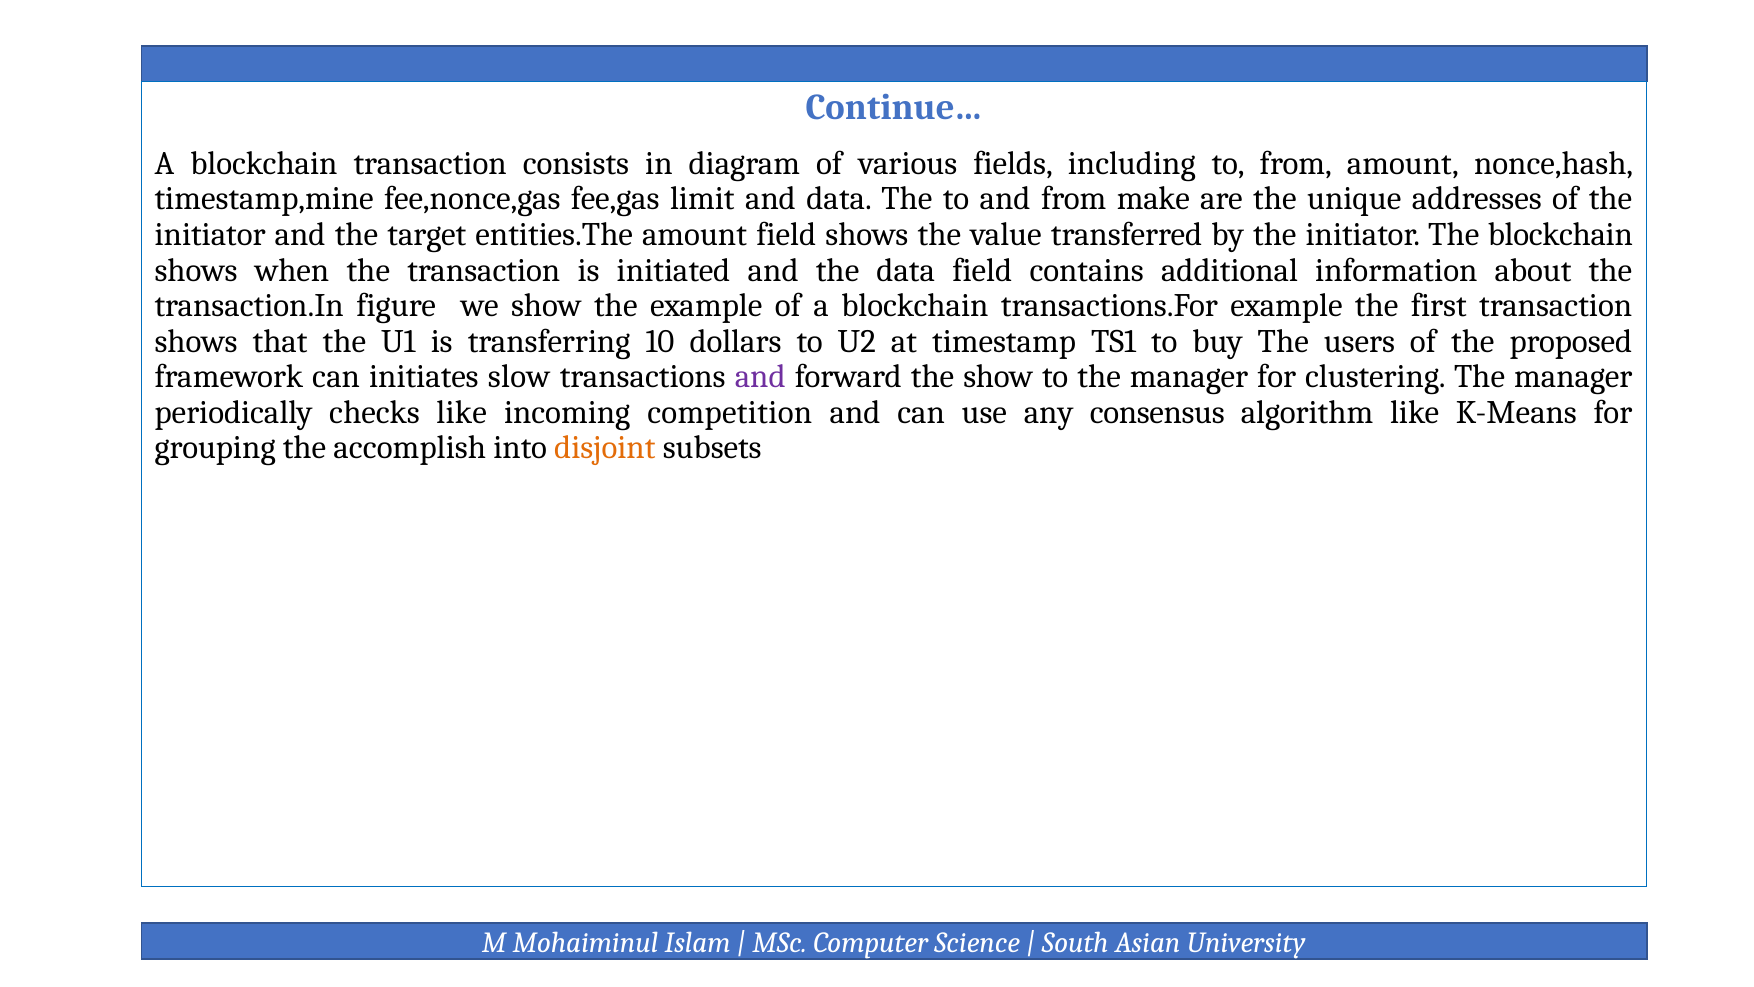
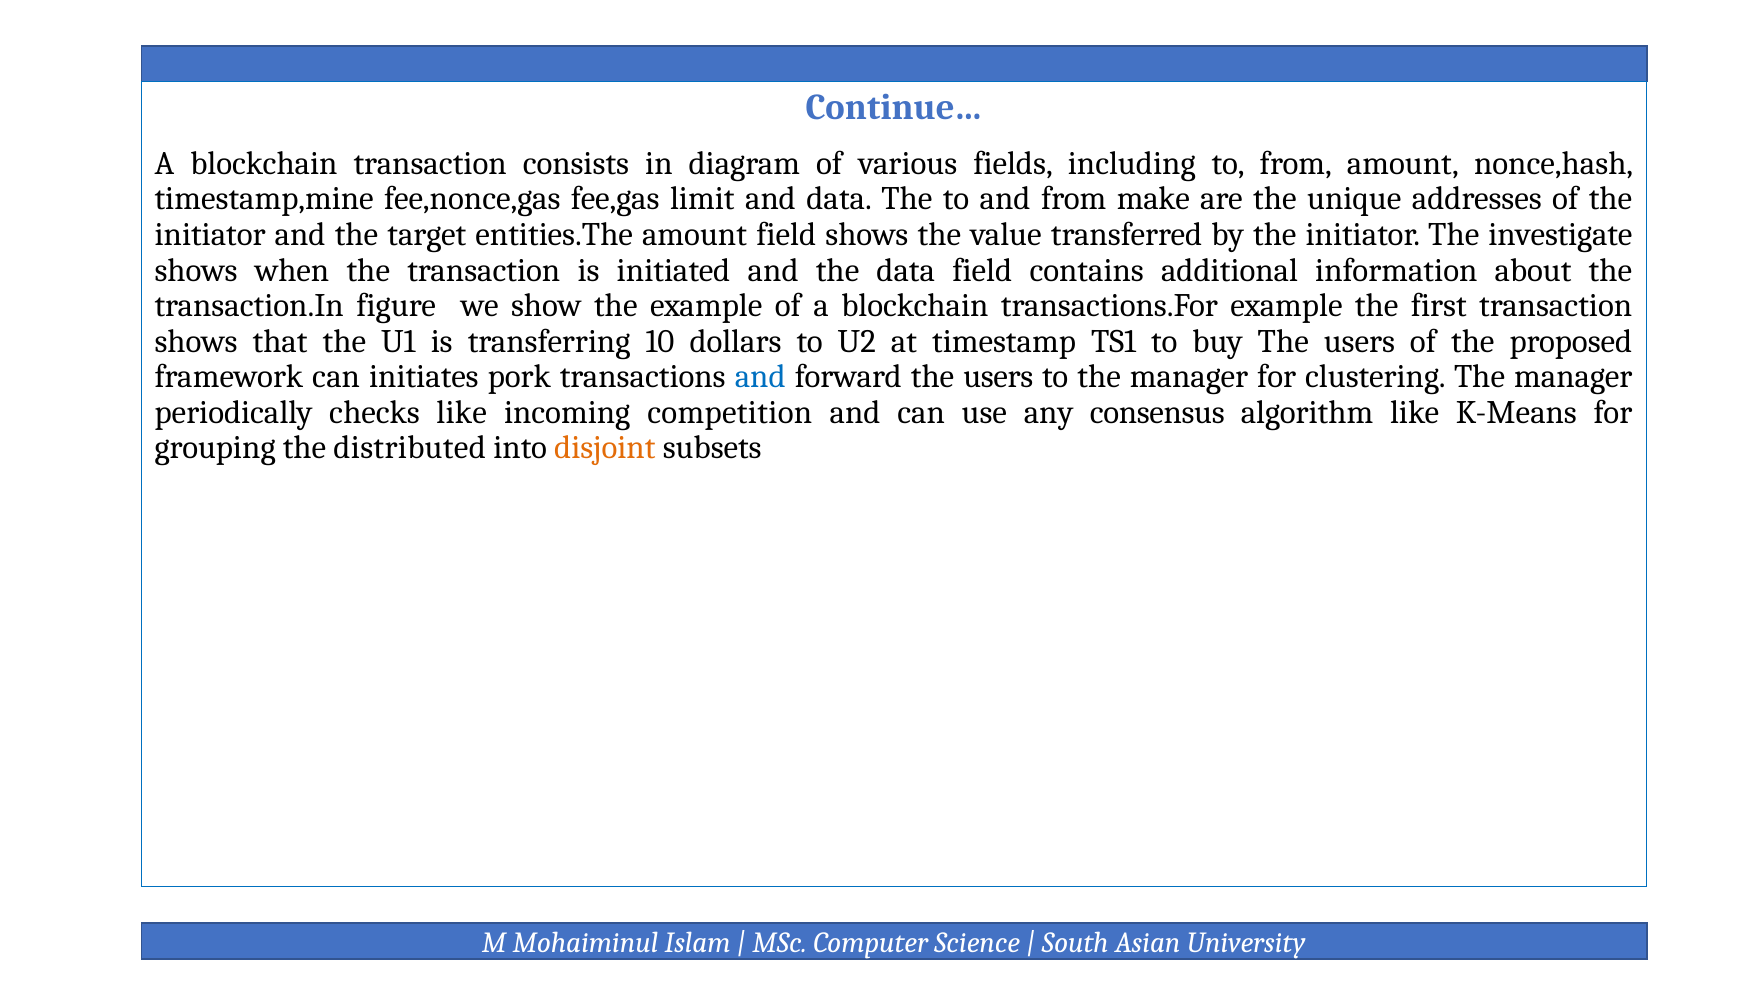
The blockchain: blockchain -> investigate
slow: slow -> pork
and at (760, 377) colour: purple -> blue
forward the show: show -> users
accomplish: accomplish -> distributed
